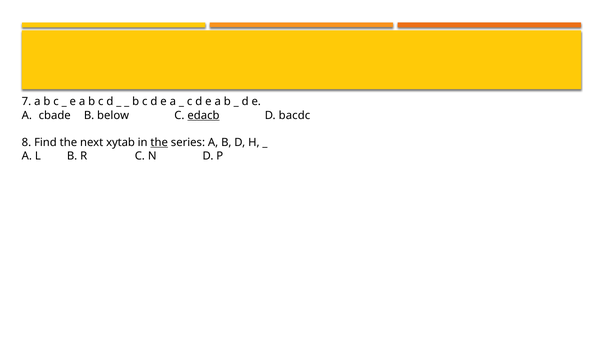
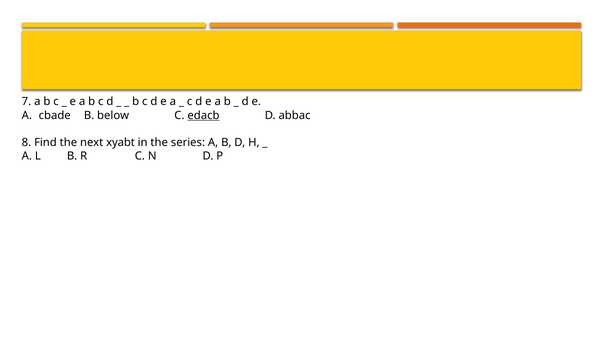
bacdc: bacdc -> abbac
xytab: xytab -> xyabt
the at (159, 143) underline: present -> none
